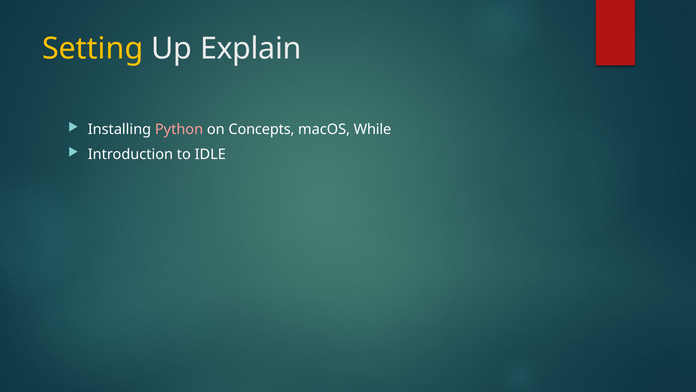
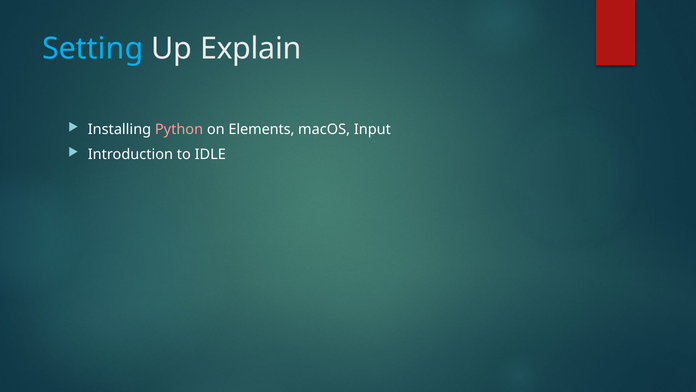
Setting colour: yellow -> light blue
Concepts: Concepts -> Elements
While: While -> Input
